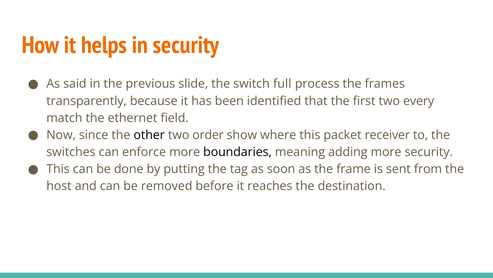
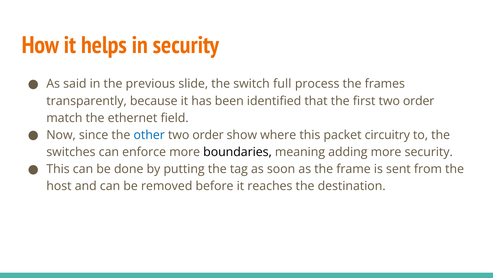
first two every: every -> order
other colour: black -> blue
receiver: receiver -> circuitry
